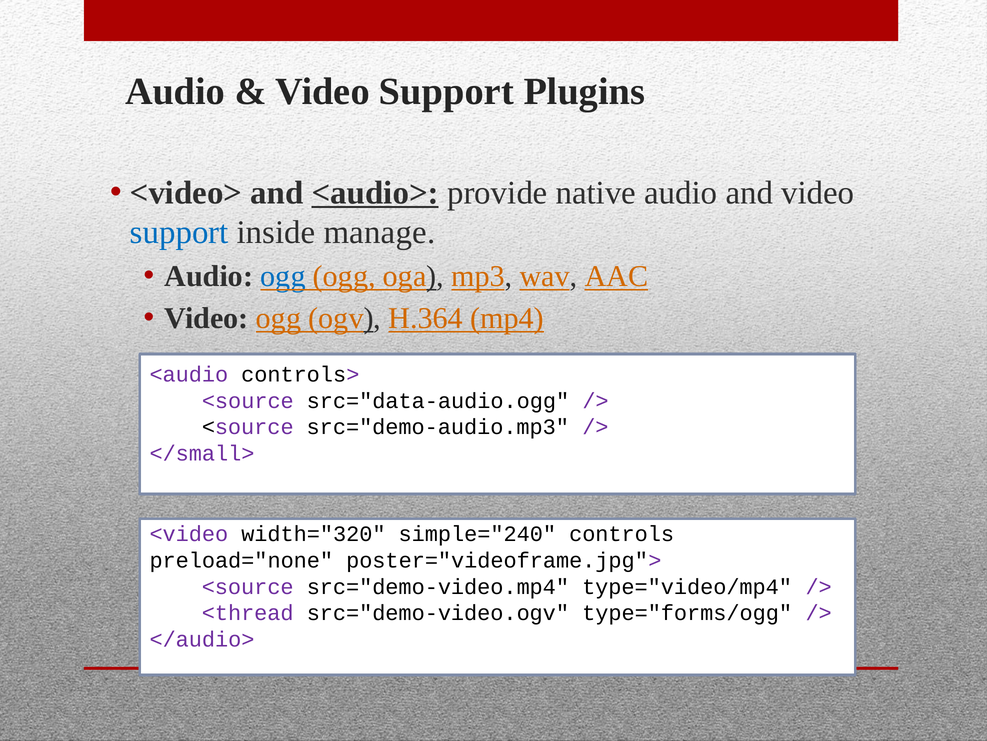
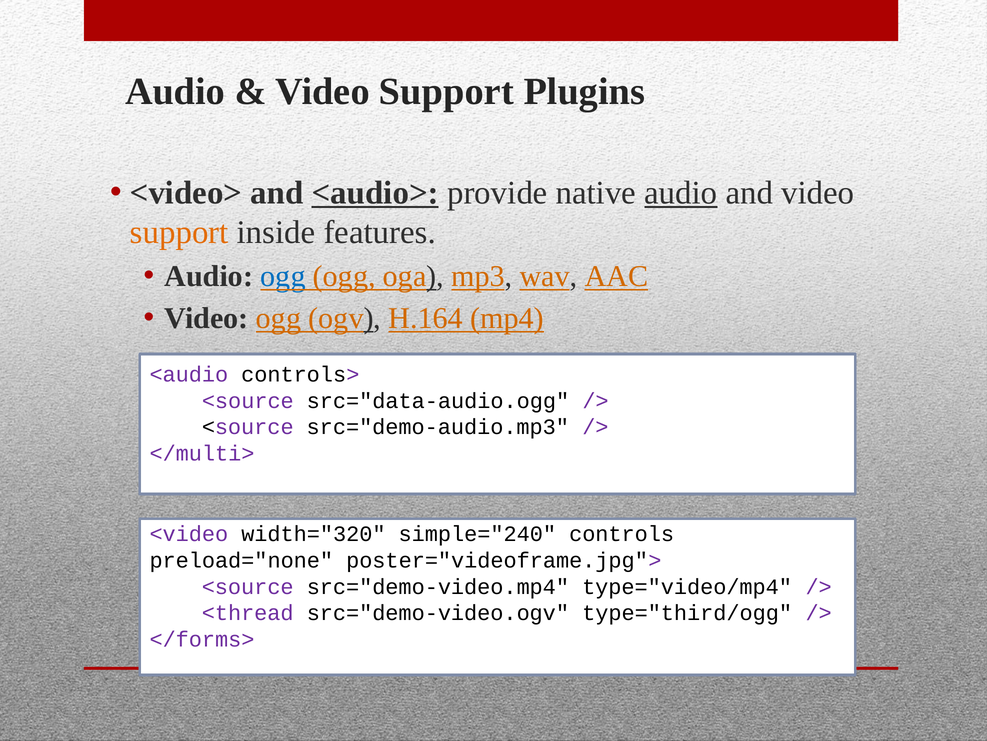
audio at (681, 193) underline: none -> present
support at (179, 232) colour: blue -> orange
manage: manage -> features
H.364: H.364 -> H.164
</small>: </small> -> </multi>
type="forms/ogg: type="forms/ogg -> type="third/ogg
</audio>: </audio> -> </forms>
